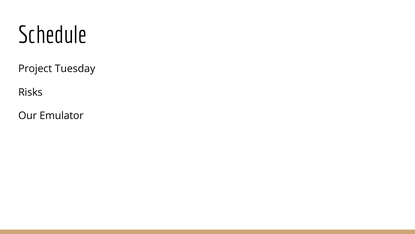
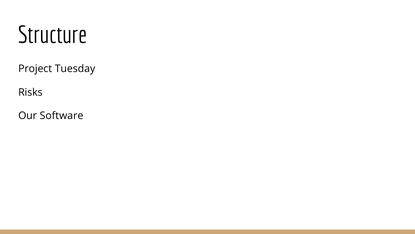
Schedule: Schedule -> Structure
Emulator: Emulator -> Software
